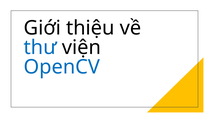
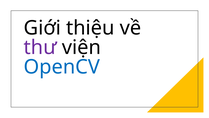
thư colour: blue -> purple
